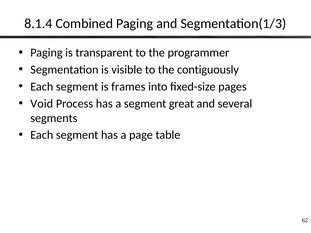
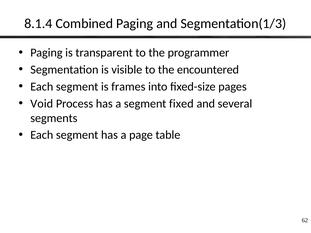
contiguously: contiguously -> encountered
great: great -> fixed
